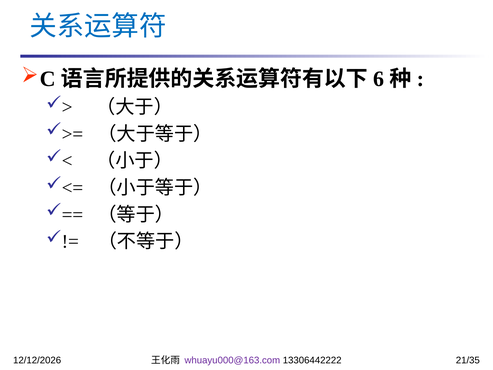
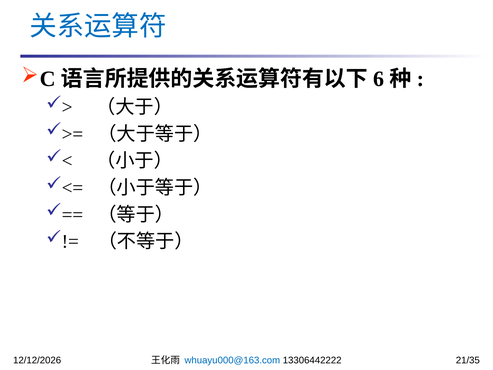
whuayu000@163.com colour: purple -> blue
